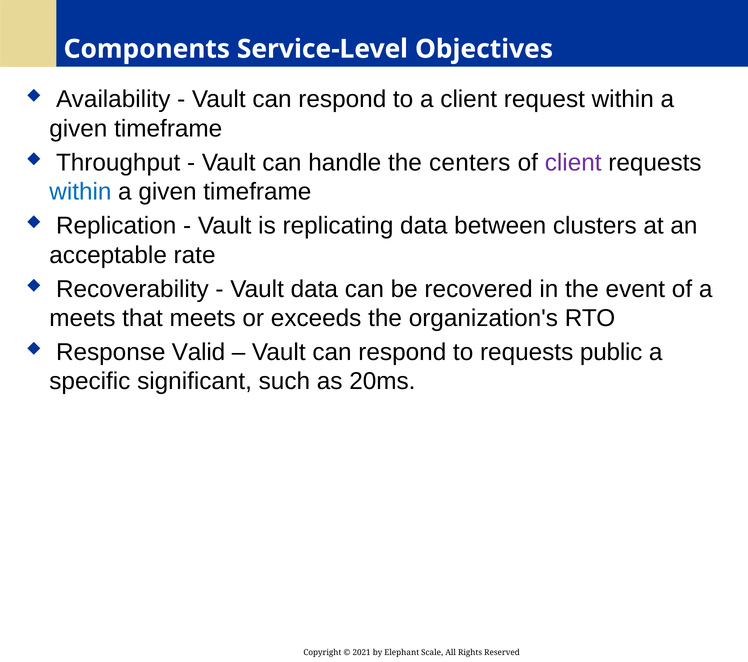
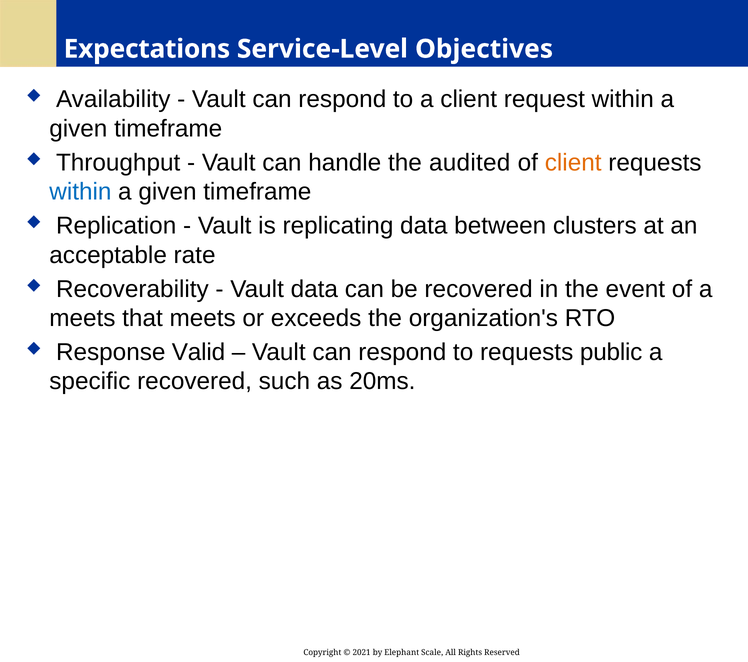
Components: Components -> Expectations
centers: centers -> audited
client at (573, 163) colour: purple -> orange
specific significant: significant -> recovered
